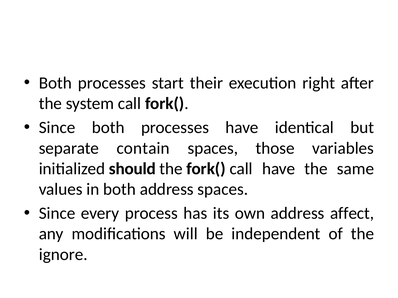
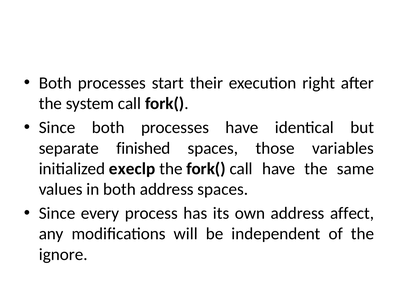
contain: contain -> finished
should: should -> execlp
